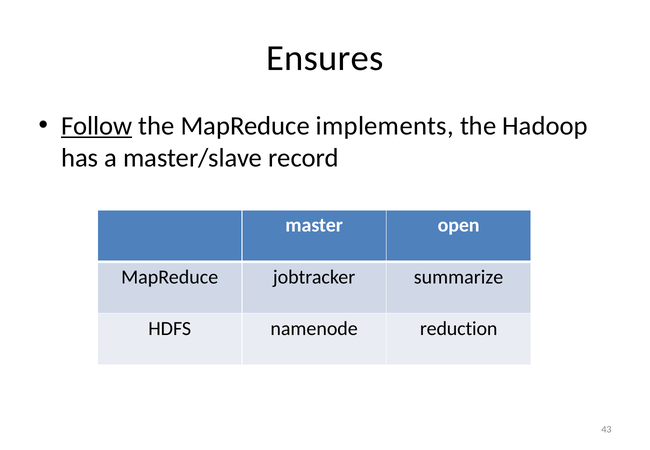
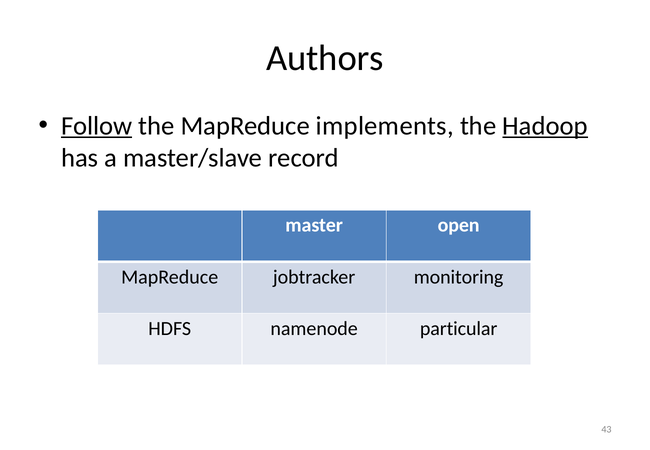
Ensures: Ensures -> Authors
Hadoop underline: none -> present
summarize: summarize -> monitoring
reduction: reduction -> particular
